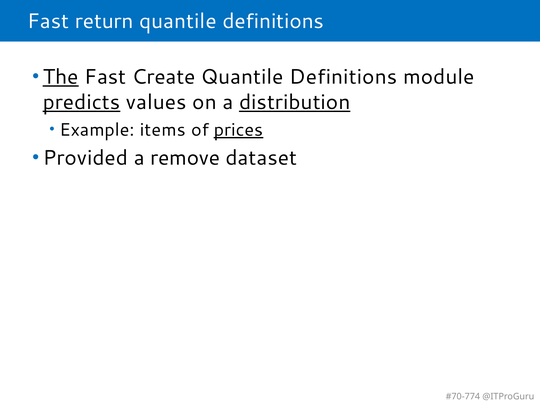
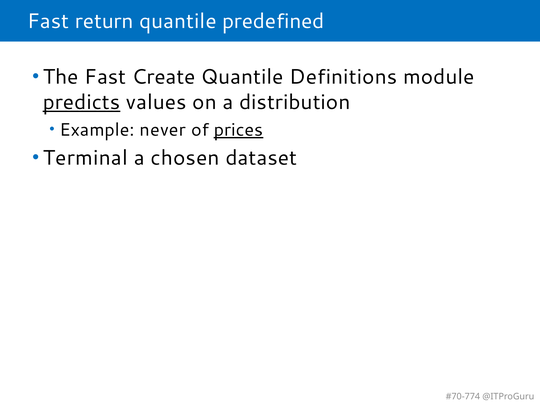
definitions at (273, 21): definitions -> predefined
The underline: present -> none
distribution underline: present -> none
items: items -> never
Provided: Provided -> Terminal
remove: remove -> chosen
